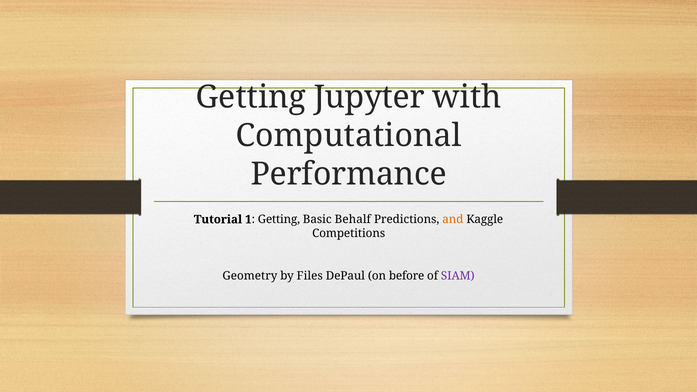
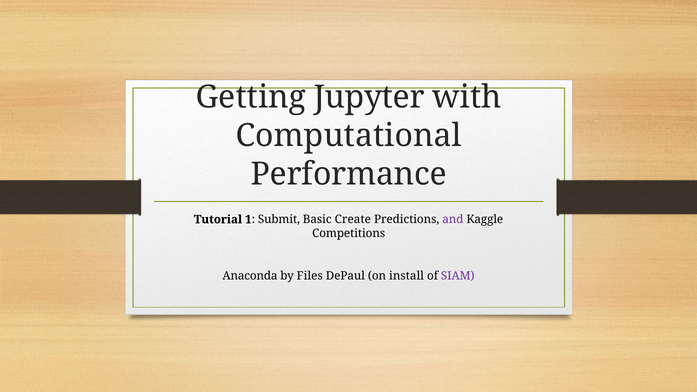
1 Getting: Getting -> Submit
Behalf: Behalf -> Create
and colour: orange -> purple
Geometry: Geometry -> Anaconda
before: before -> install
